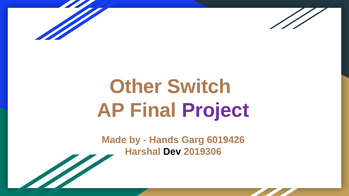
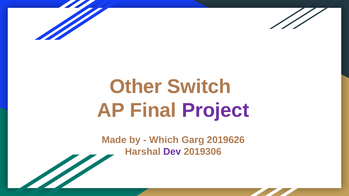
Hands: Hands -> Which
6019426: 6019426 -> 2019626
Dev colour: black -> purple
